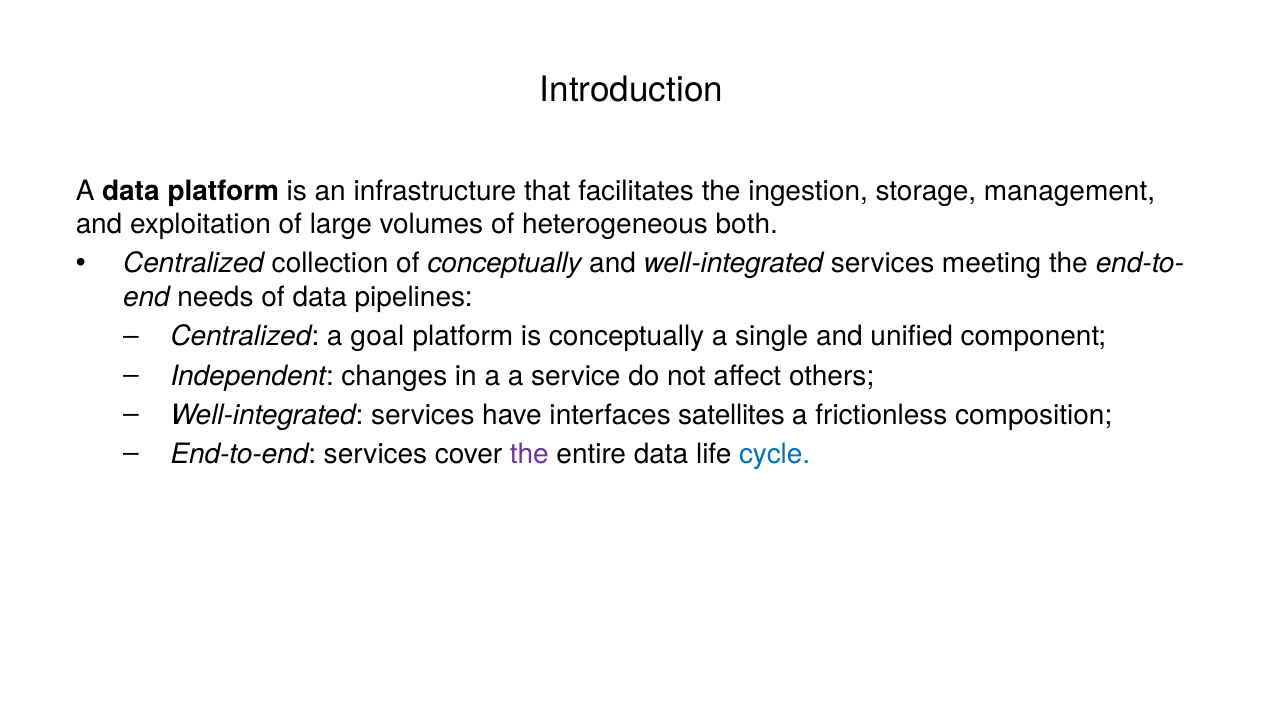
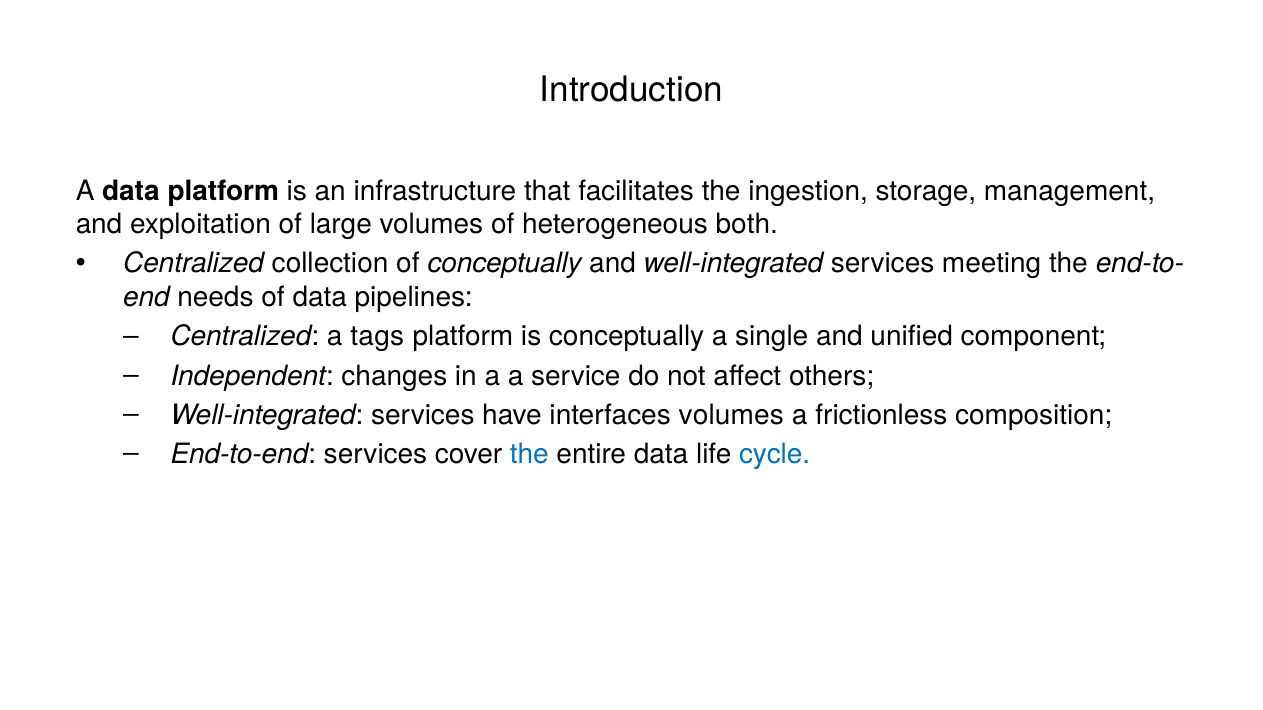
goal: goal -> tags
interfaces satellites: satellites -> volumes
the at (529, 455) colour: purple -> blue
